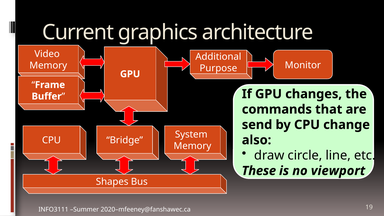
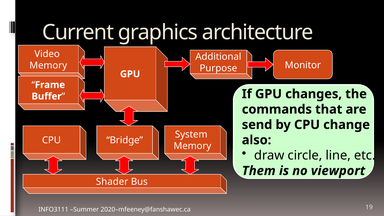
These: These -> Them
Shapes: Shapes -> Shader
